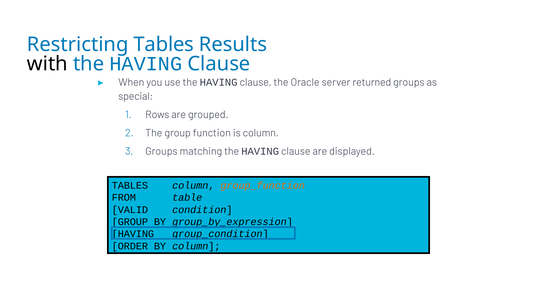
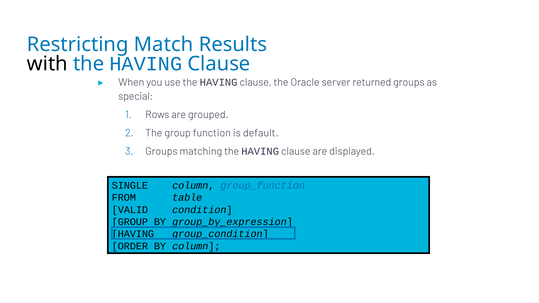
Restricting Tables: Tables -> Match
is column: column -> default
TABLES at (130, 186): TABLES -> SINGLE
group_function colour: orange -> blue
